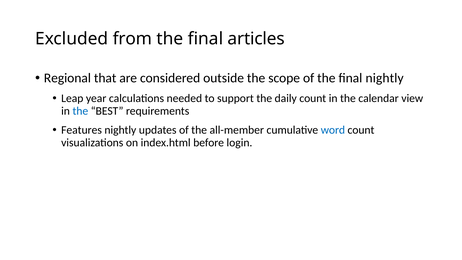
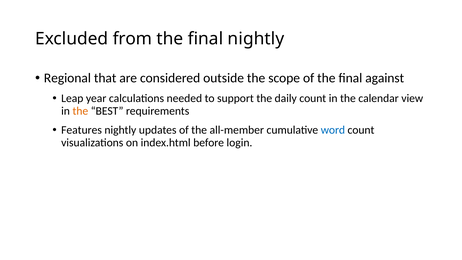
final articles: articles -> nightly
final nightly: nightly -> against
the at (80, 111) colour: blue -> orange
